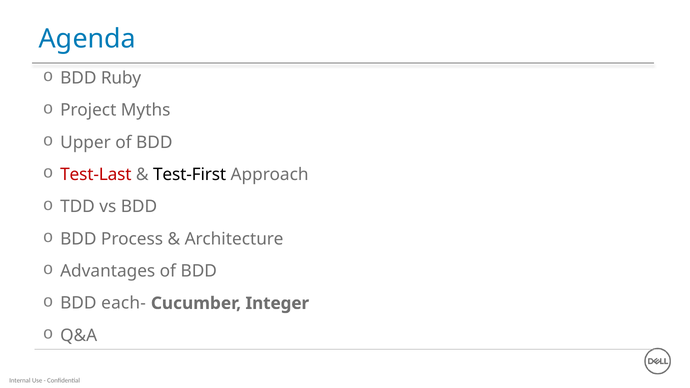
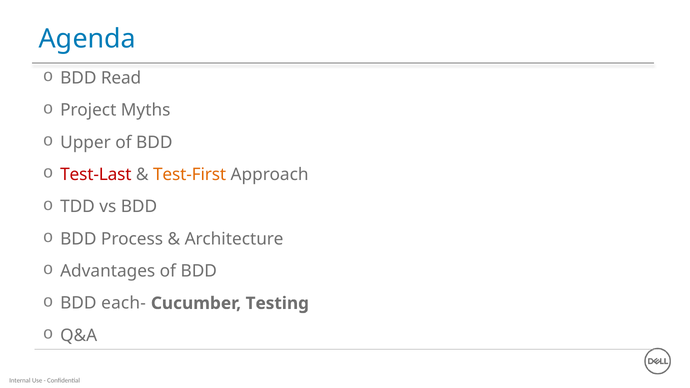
Ruby: Ruby -> Read
Test-First colour: black -> orange
Integer: Integer -> Testing
